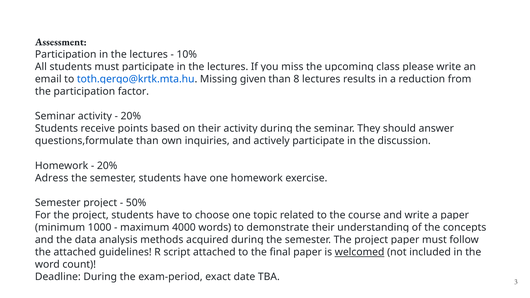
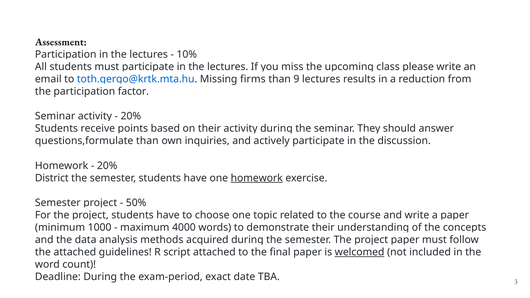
given: given -> firms
8: 8 -> 9
Adress: Adress -> District
homework at (257, 178) underline: none -> present
